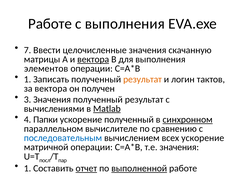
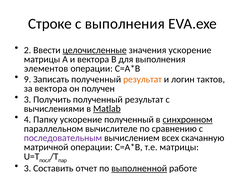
Работе at (50, 24): Работе -> Строке
7: 7 -> 2
целочисленные underline: none -> present
значения скачанную: скачанную -> ускорение
вектора at (93, 59) underline: present -> none
1 at (28, 79): 1 -> 9
3 Значения: Значения -> Получить
Папки: Папки -> Папку
последовательным colour: blue -> purple
всех ускорение: ускорение -> скачанную
т.е значения: значения -> матрицы
1 at (28, 168): 1 -> 3
отчет underline: present -> none
